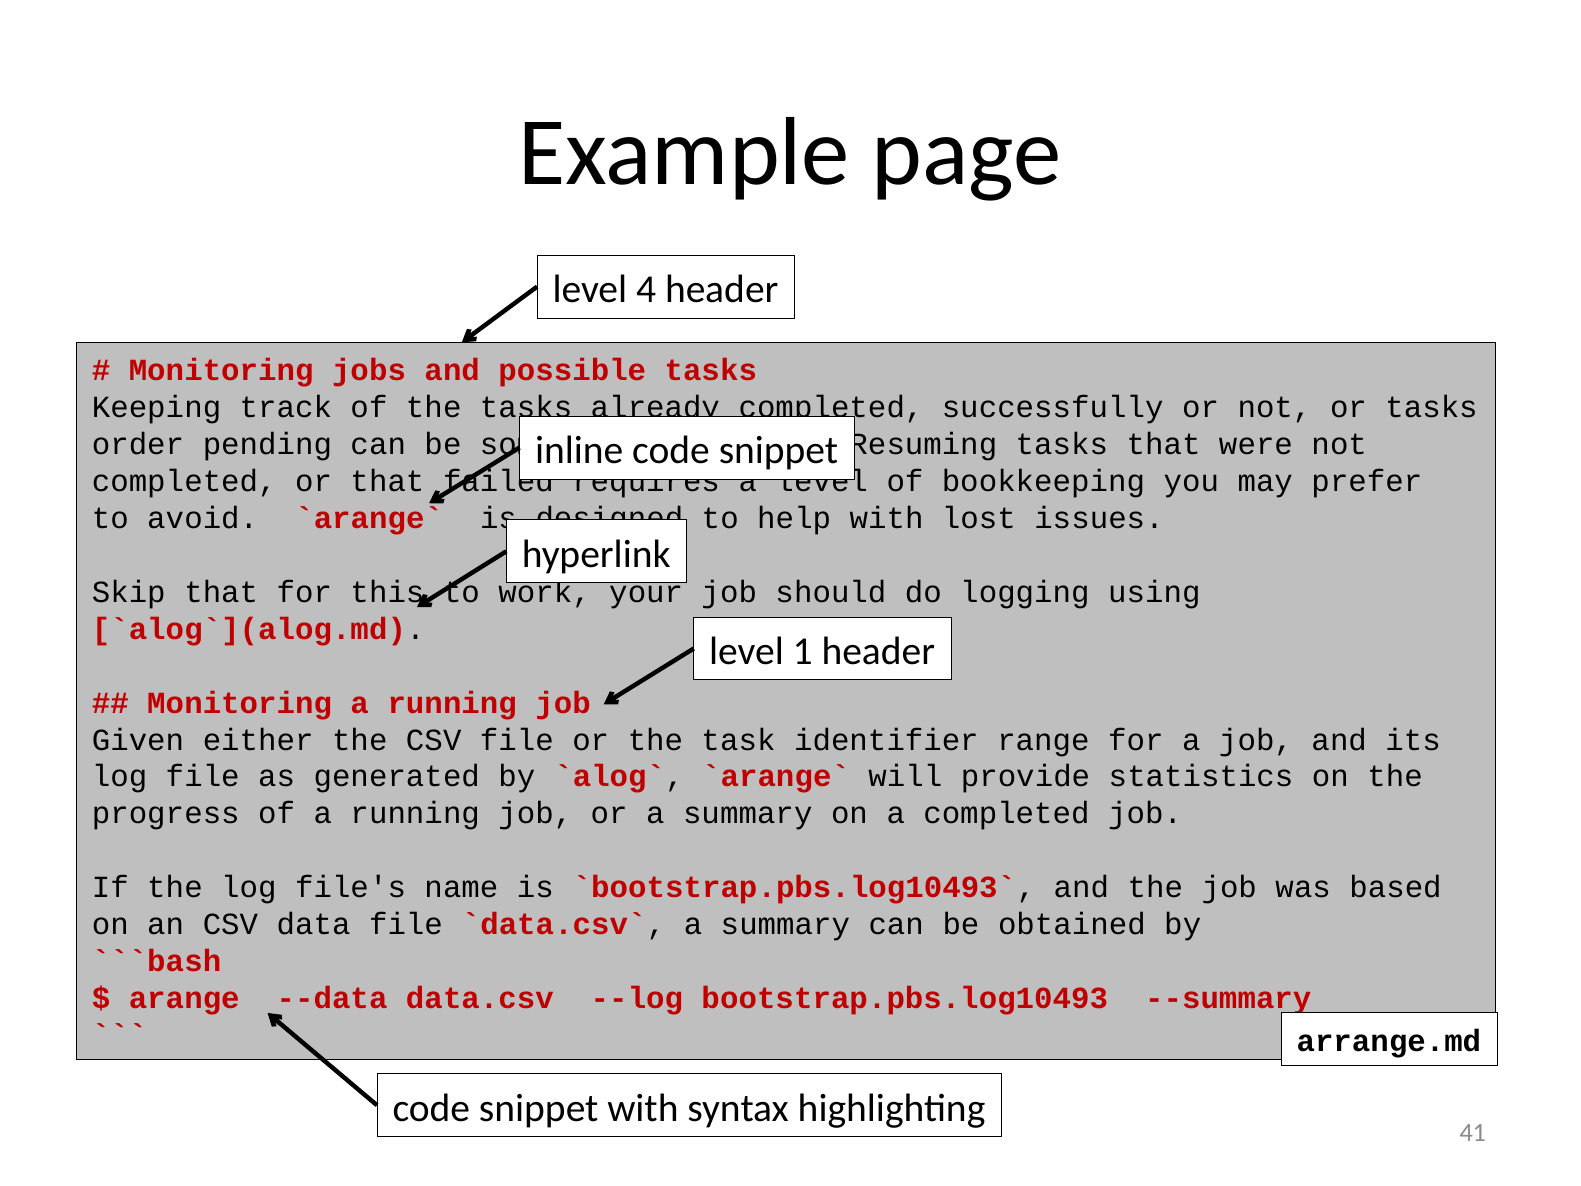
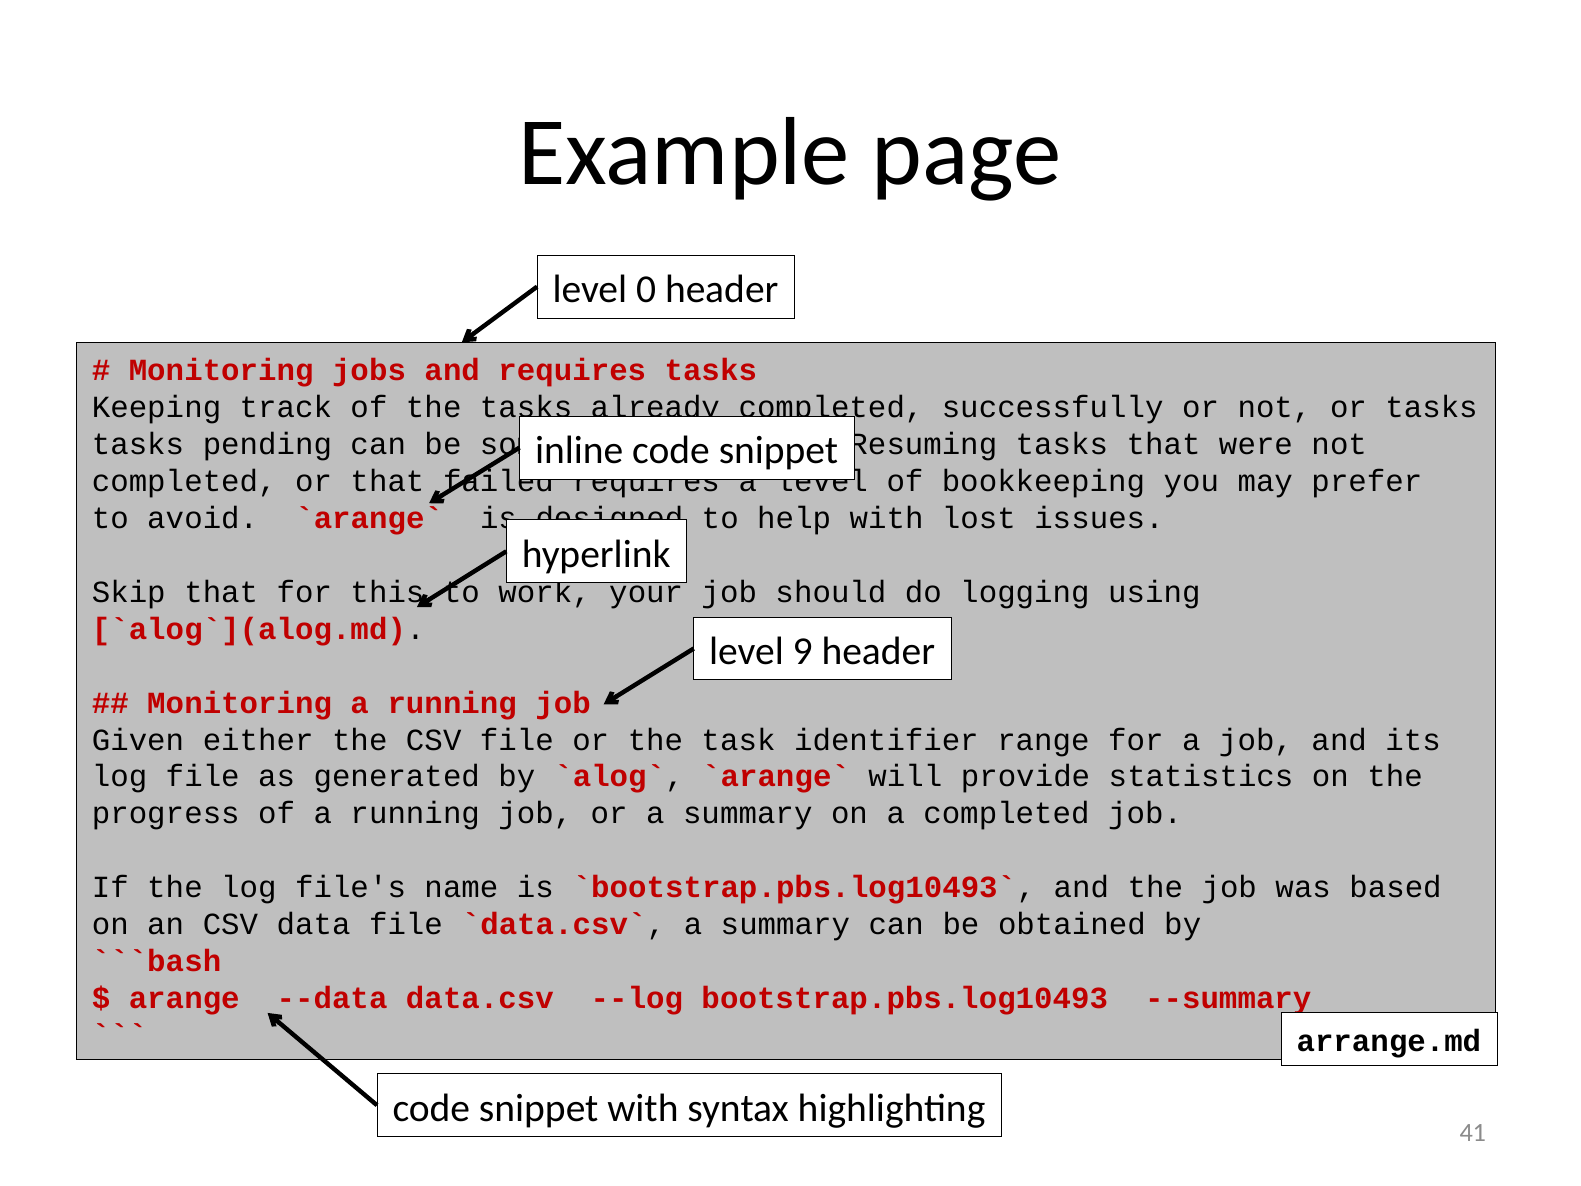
4: 4 -> 0
and possible: possible -> requires
order at (138, 444): order -> tasks
1: 1 -> 9
